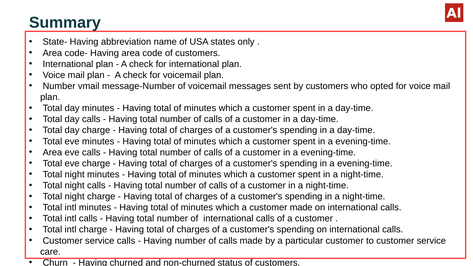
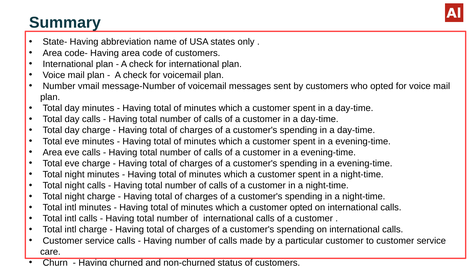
customer made: made -> opted
